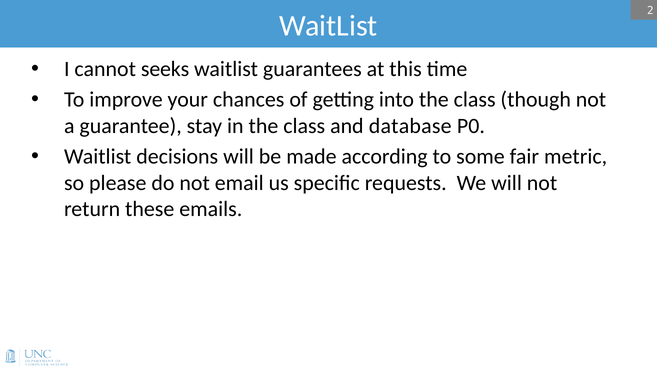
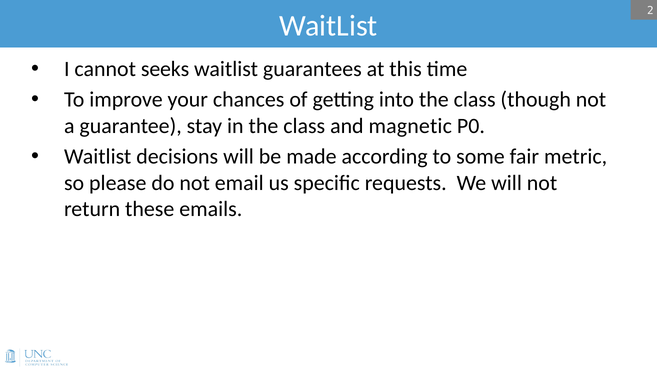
database: database -> magnetic
